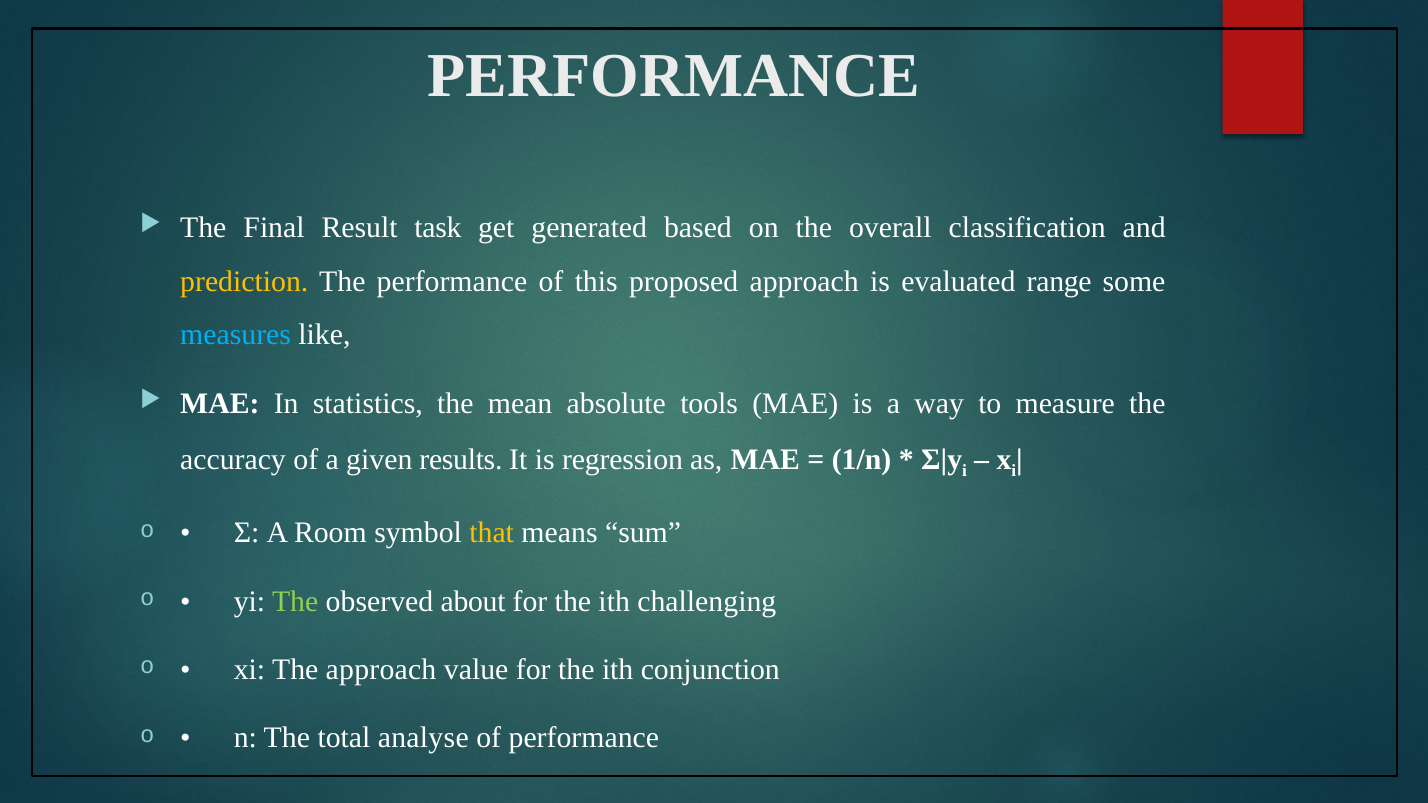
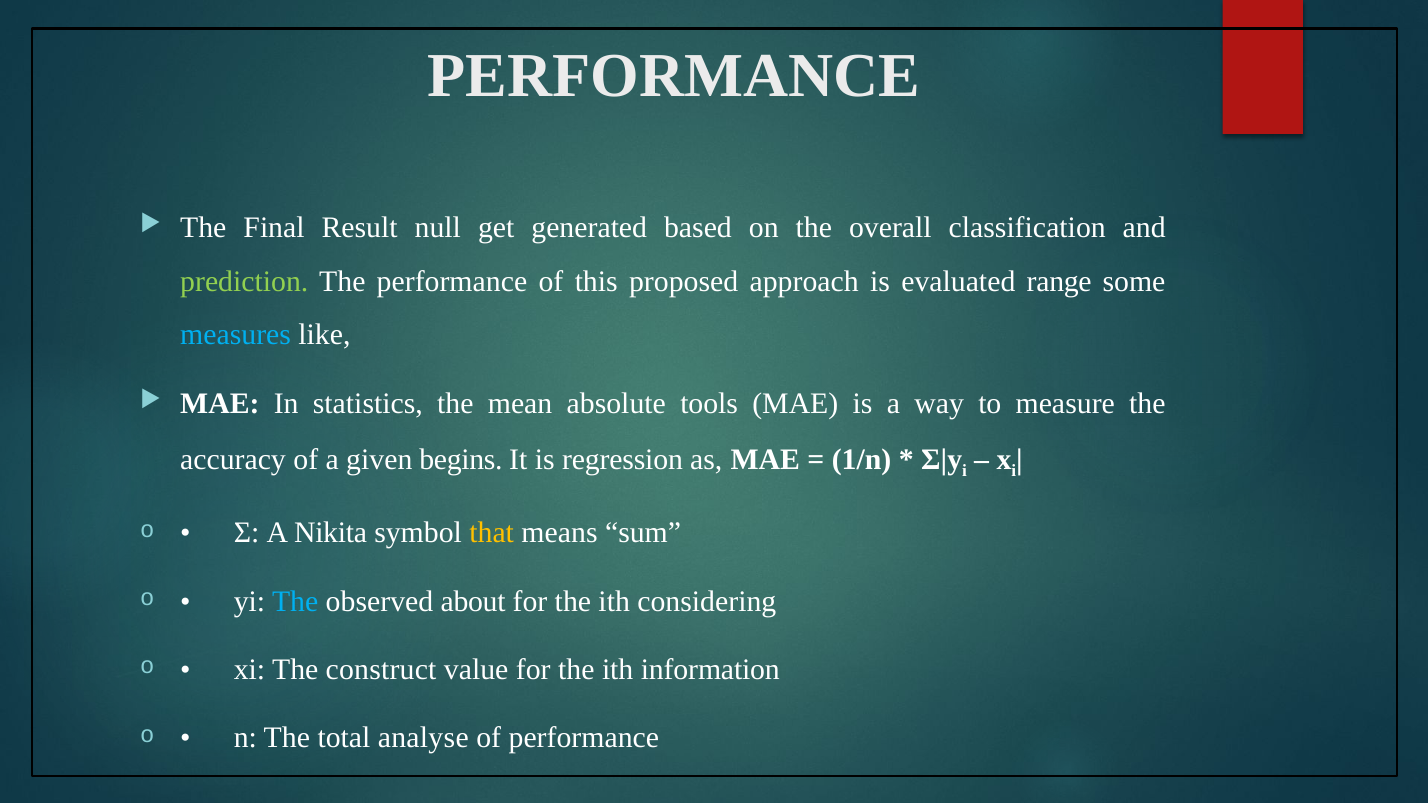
task: task -> null
prediction colour: yellow -> light green
results: results -> begins
Room: Room -> Nikita
The at (295, 601) colour: light green -> light blue
challenging: challenging -> considering
The approach: approach -> construct
conjunction: conjunction -> information
